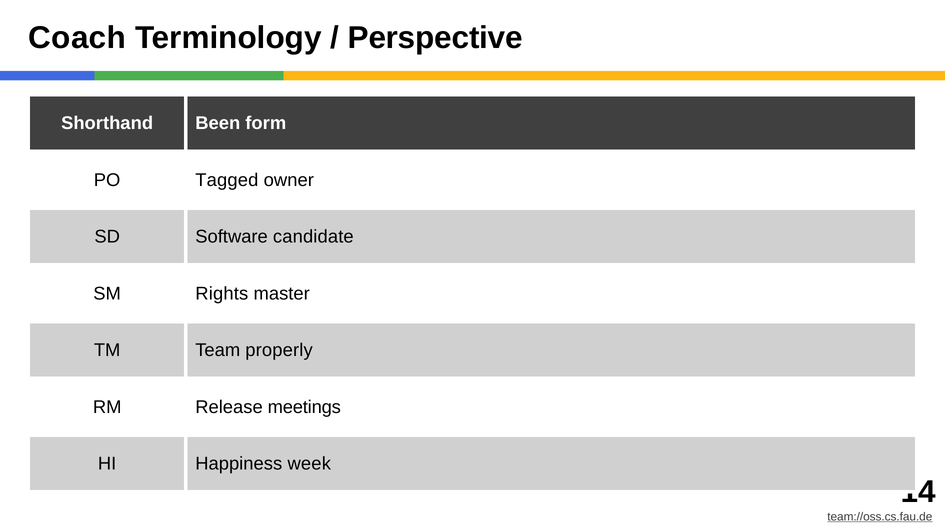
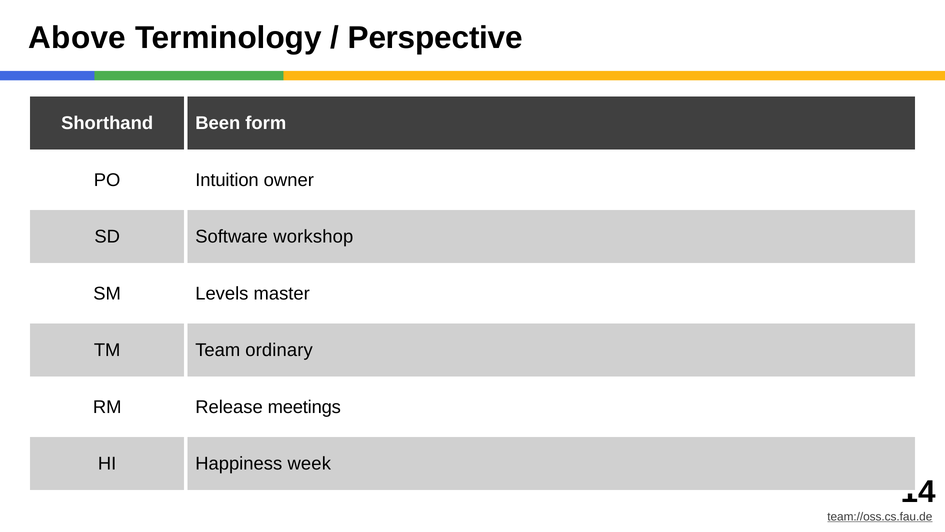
Coach: Coach -> Above
Tagged: Tagged -> Intuition
candidate: candidate -> workshop
Rights: Rights -> Levels
properly: properly -> ordinary
